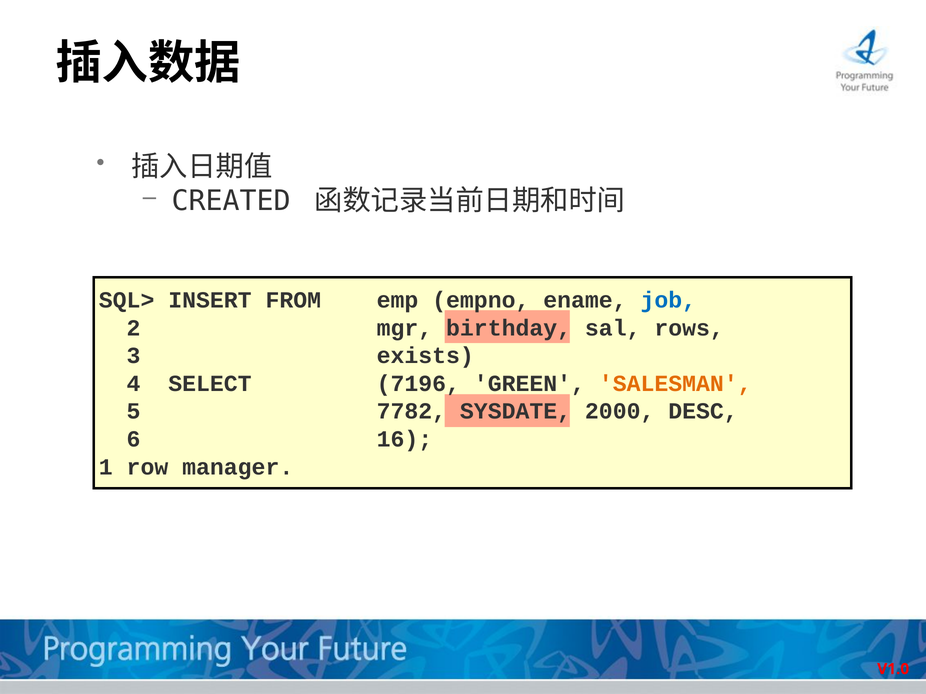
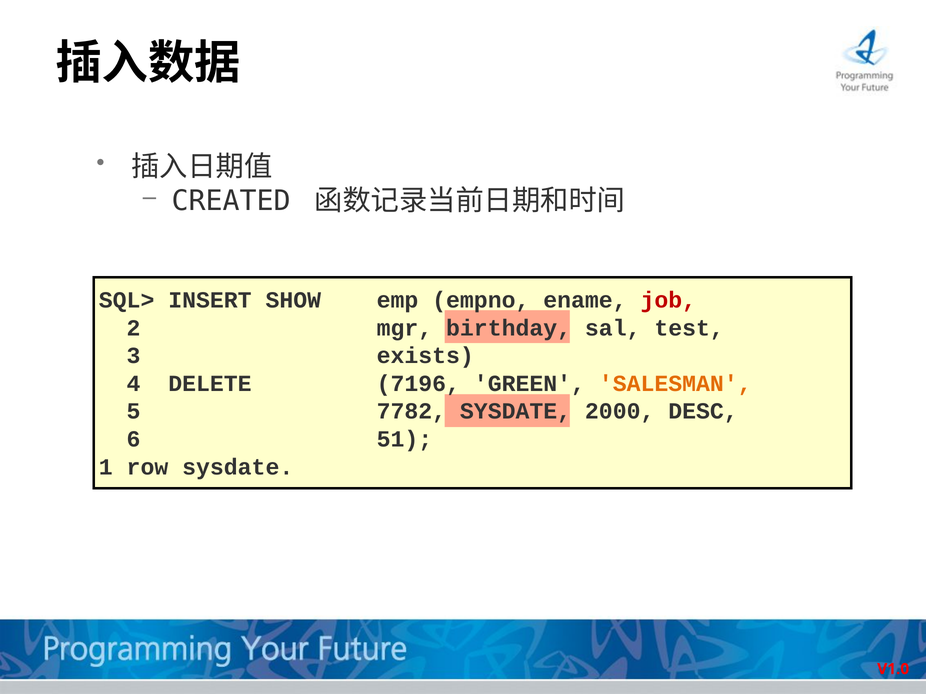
FROM: FROM -> SHOW
job colour: blue -> red
rows: rows -> test
SELECT: SELECT -> DELETE
16: 16 -> 51
row manager: manager -> sysdate
